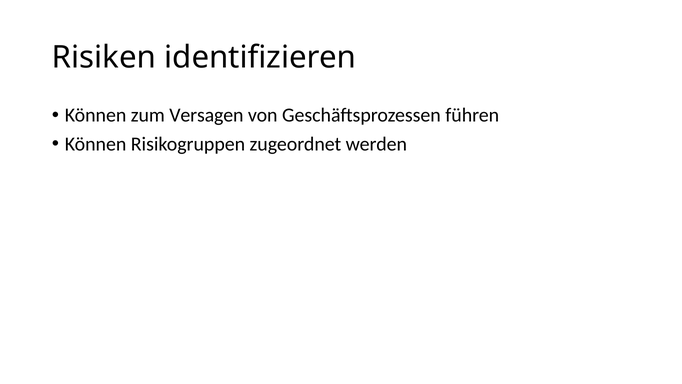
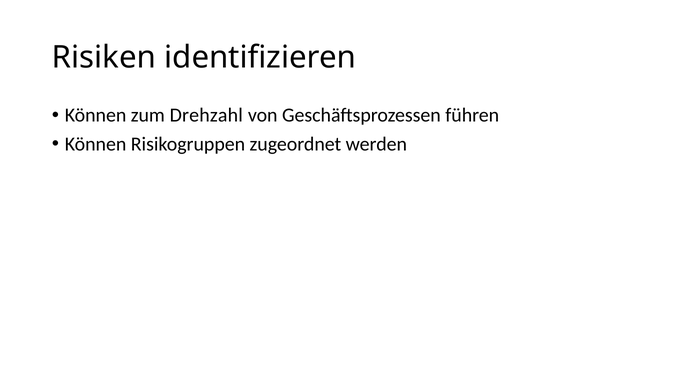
Versagen: Versagen -> Drehzahl
